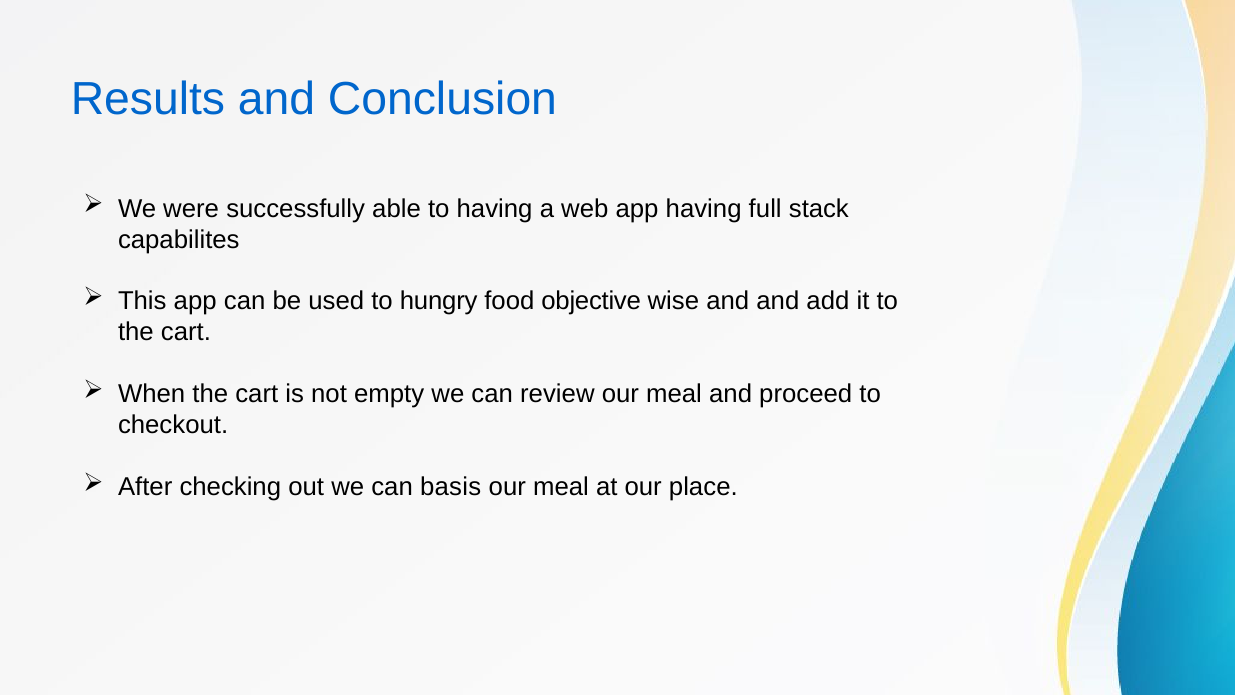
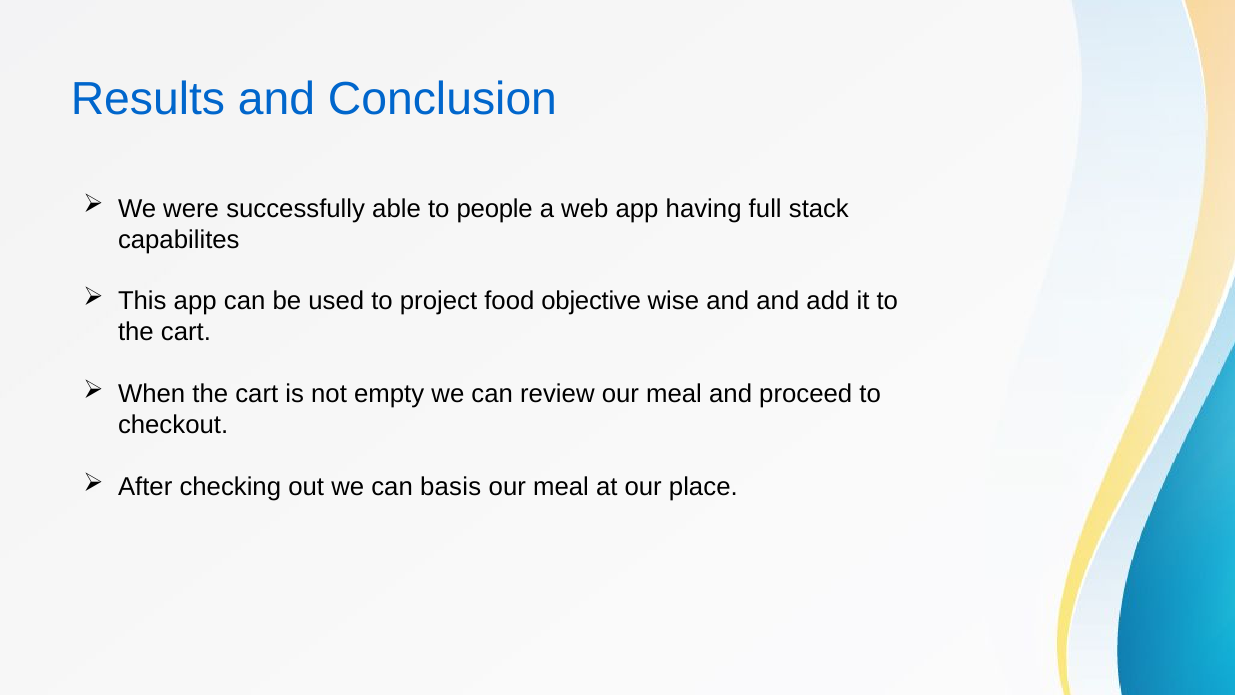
to having: having -> people
hungry: hungry -> project
